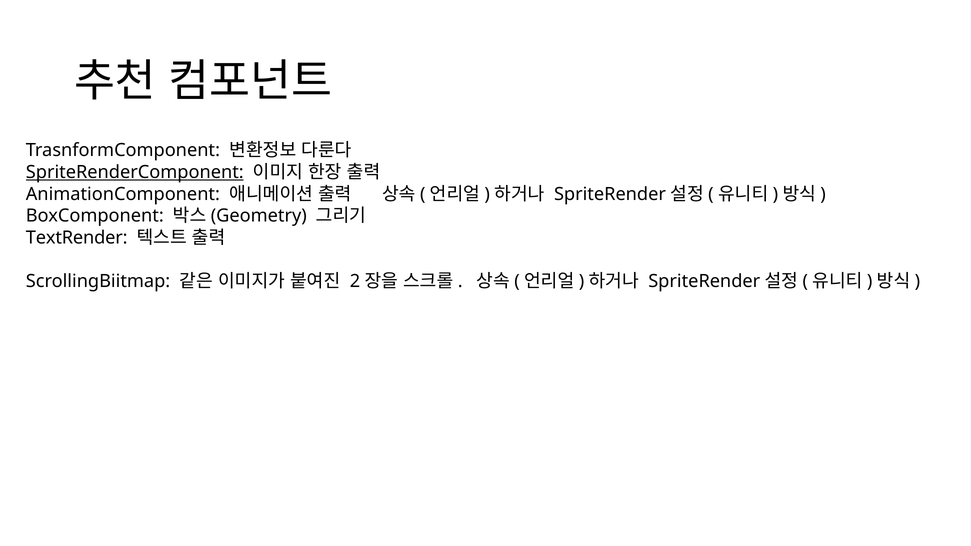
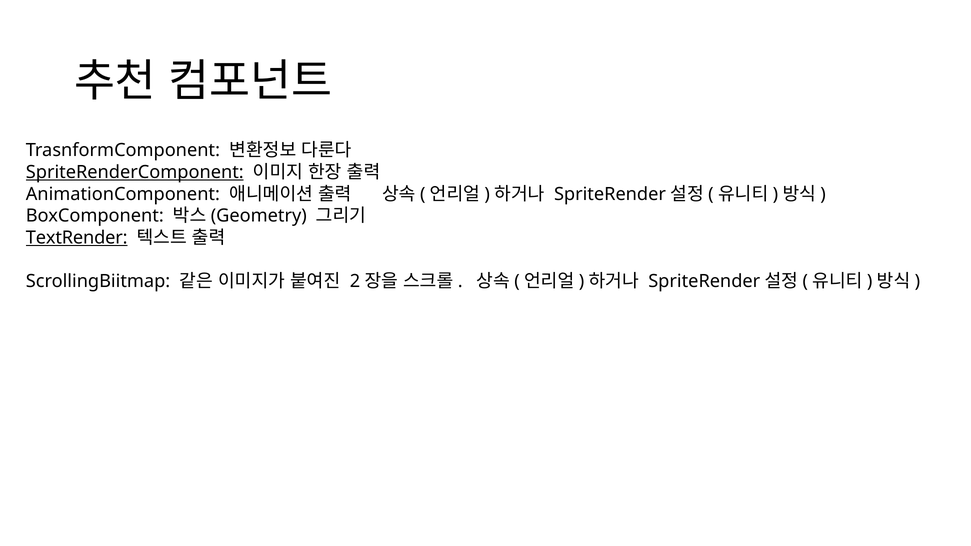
TextRender underline: none -> present
